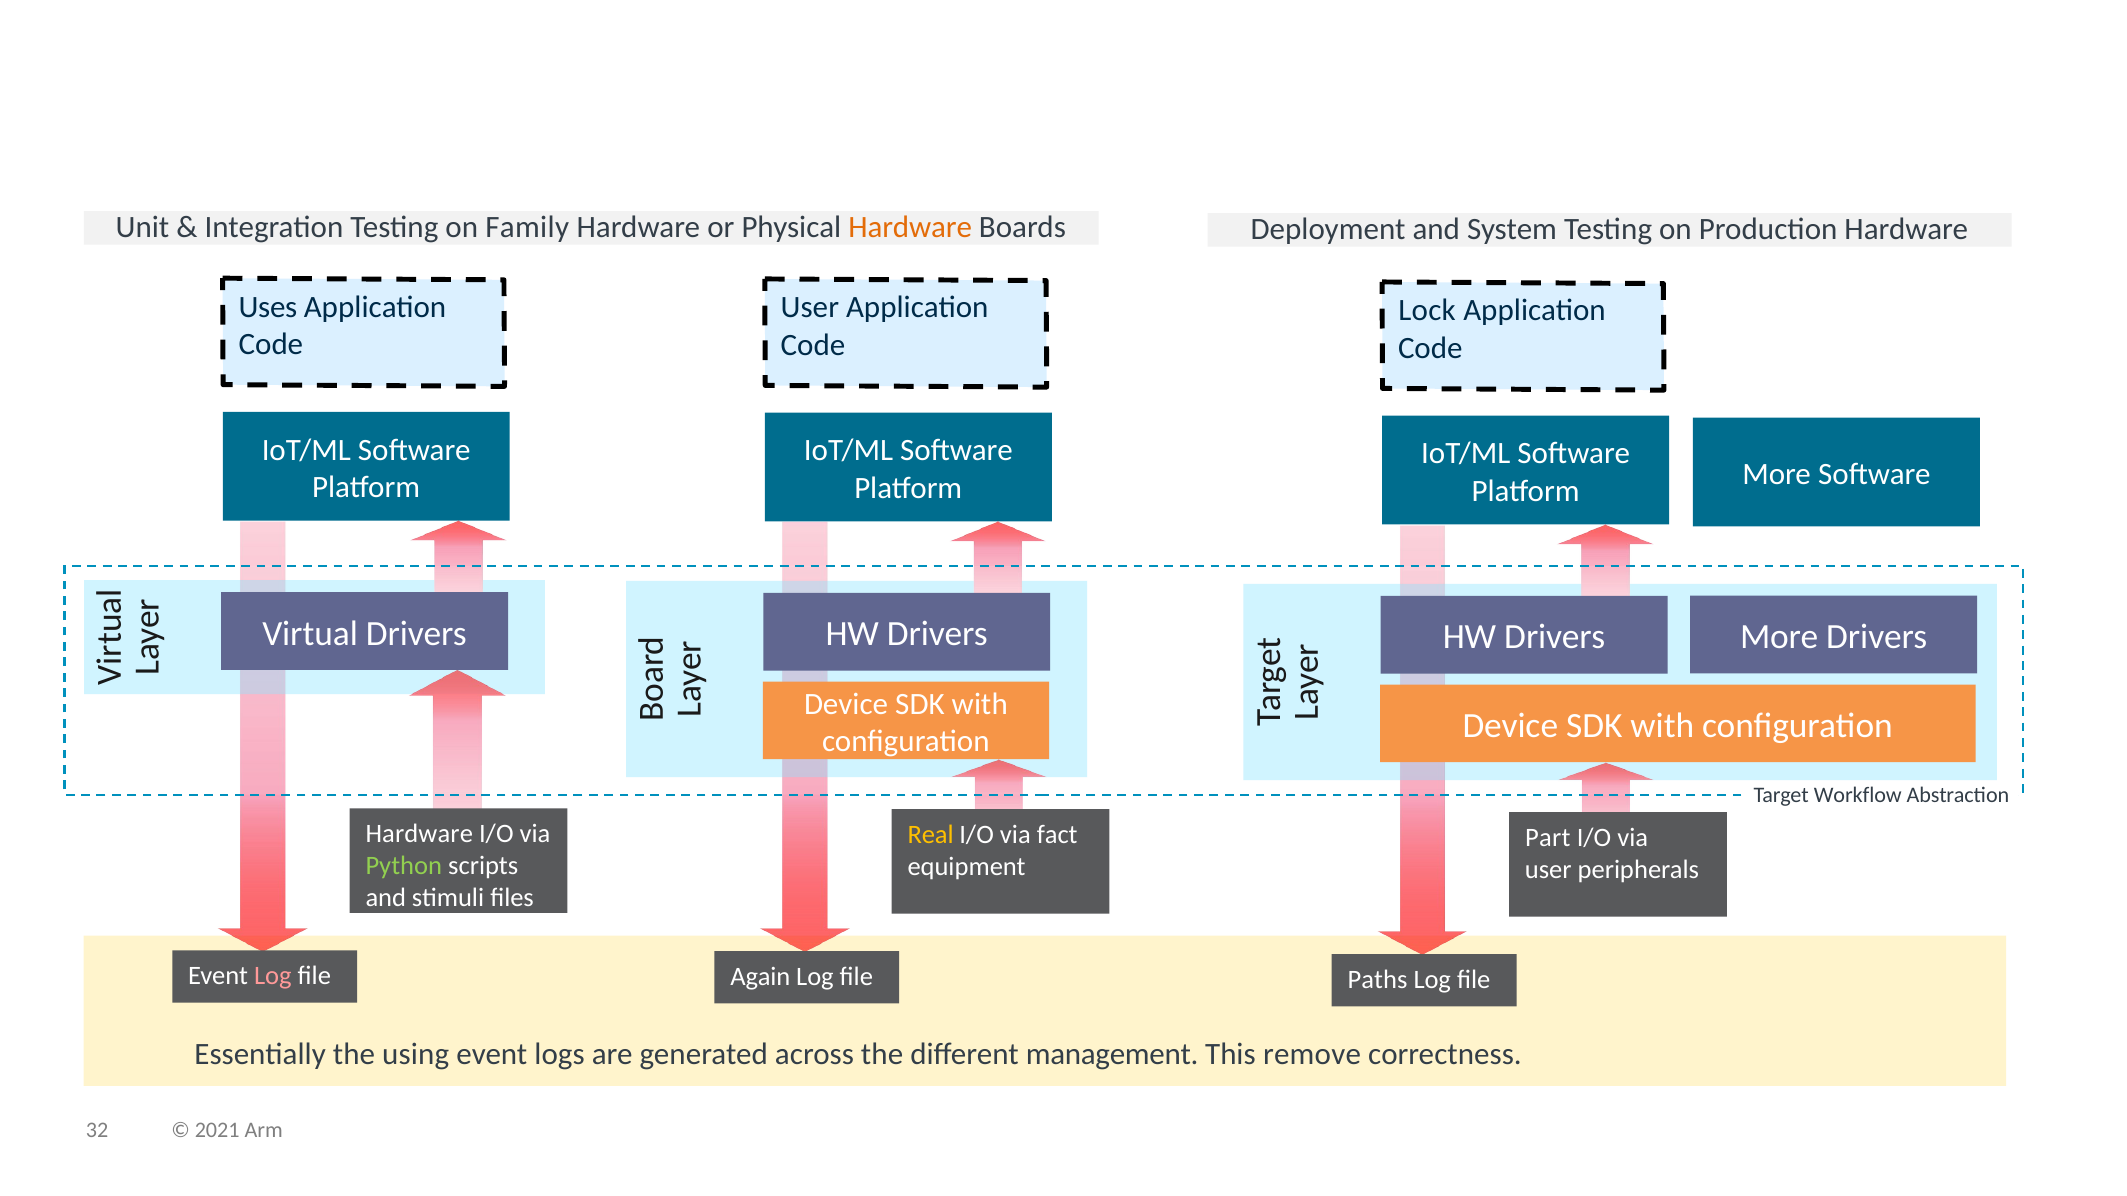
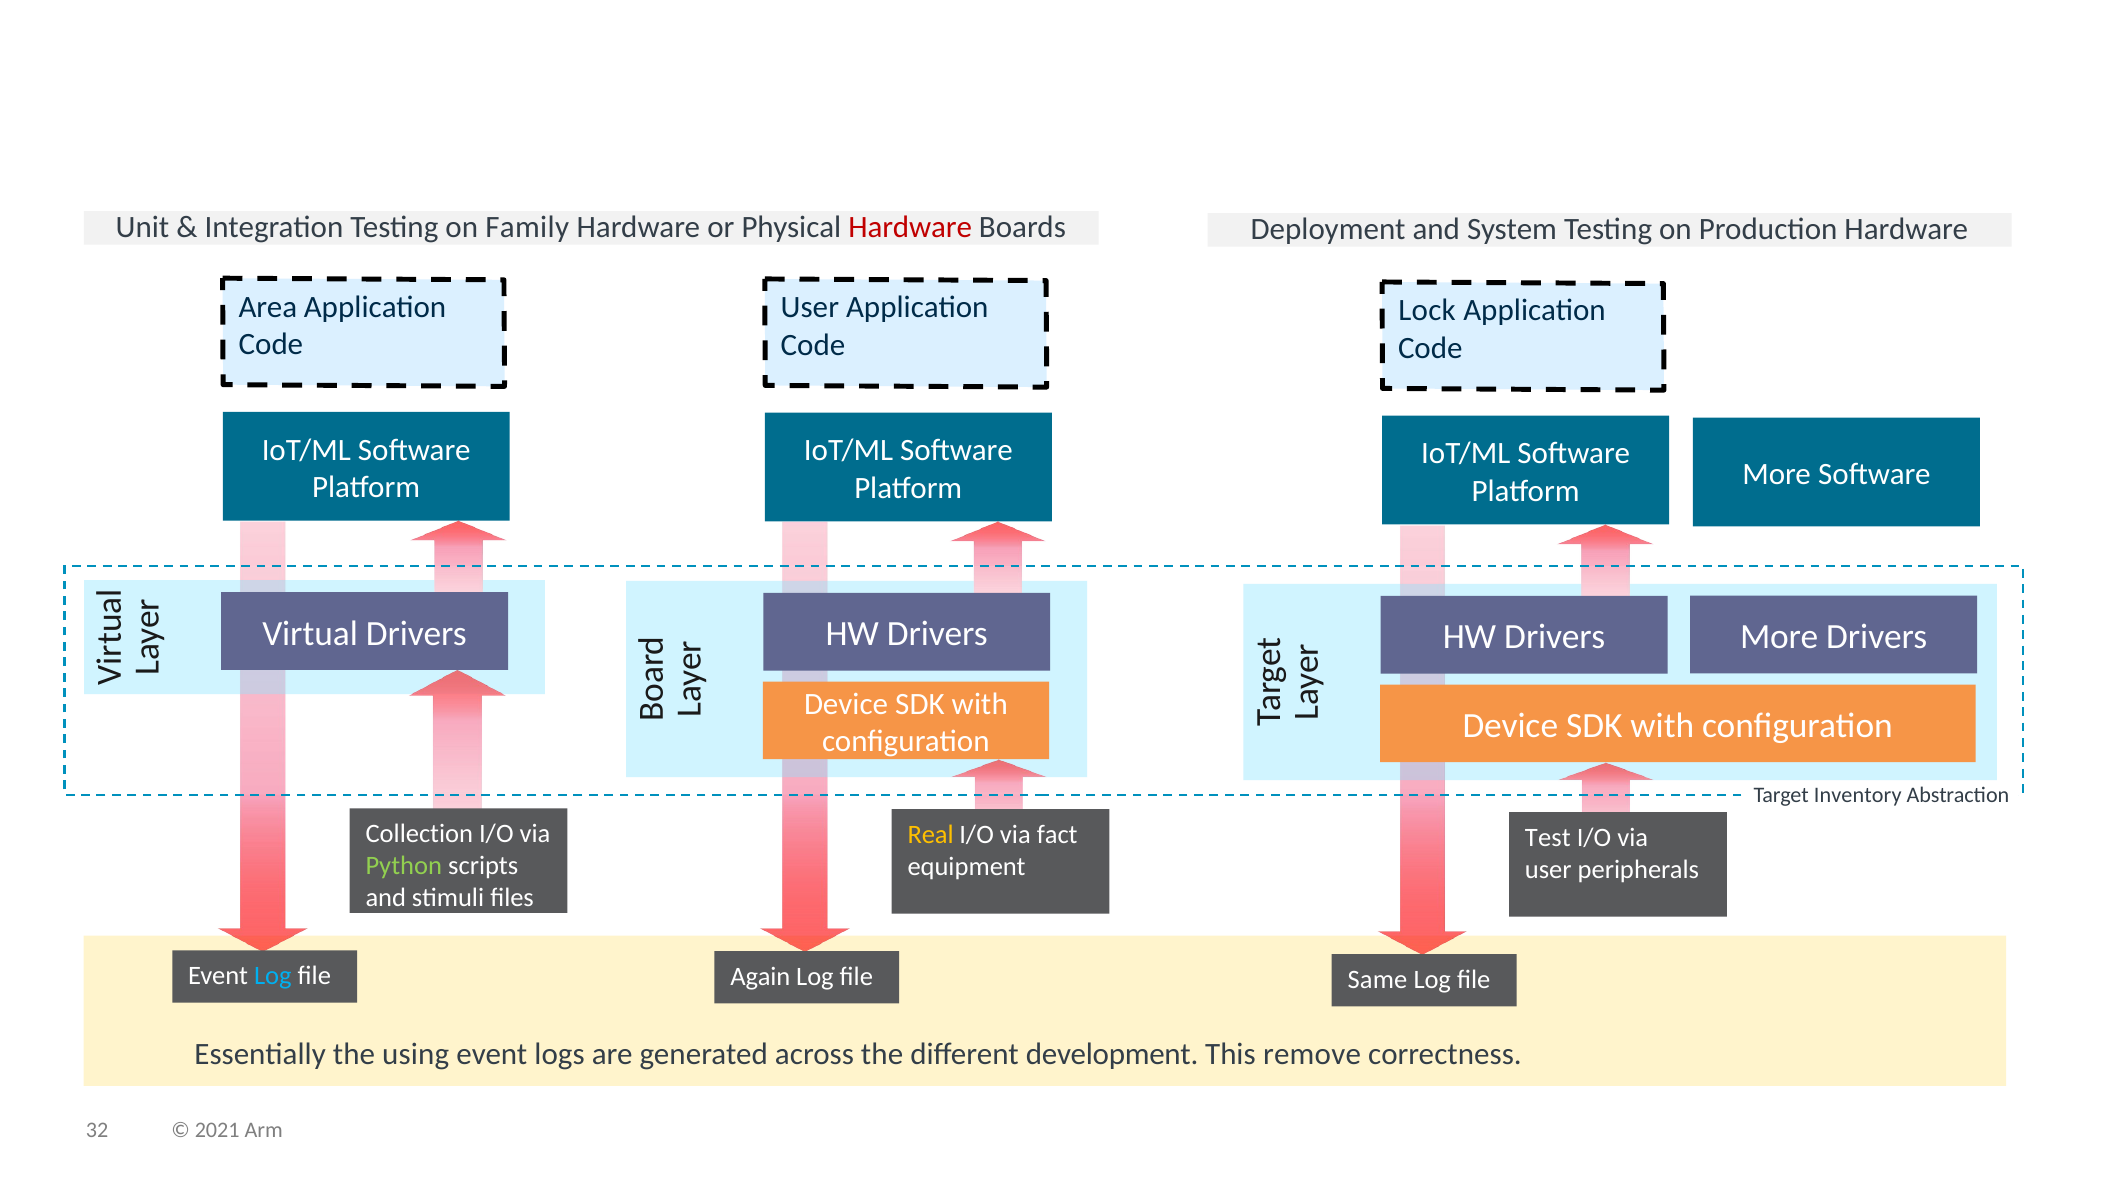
Hardware at (910, 228) colour: orange -> red
Uses: Uses -> Area
Workflow: Workflow -> Inventory
Hardware at (419, 834): Hardware -> Collection
Part: Part -> Test
Log at (273, 977) colour: pink -> light blue
Paths: Paths -> Same
management: management -> development
